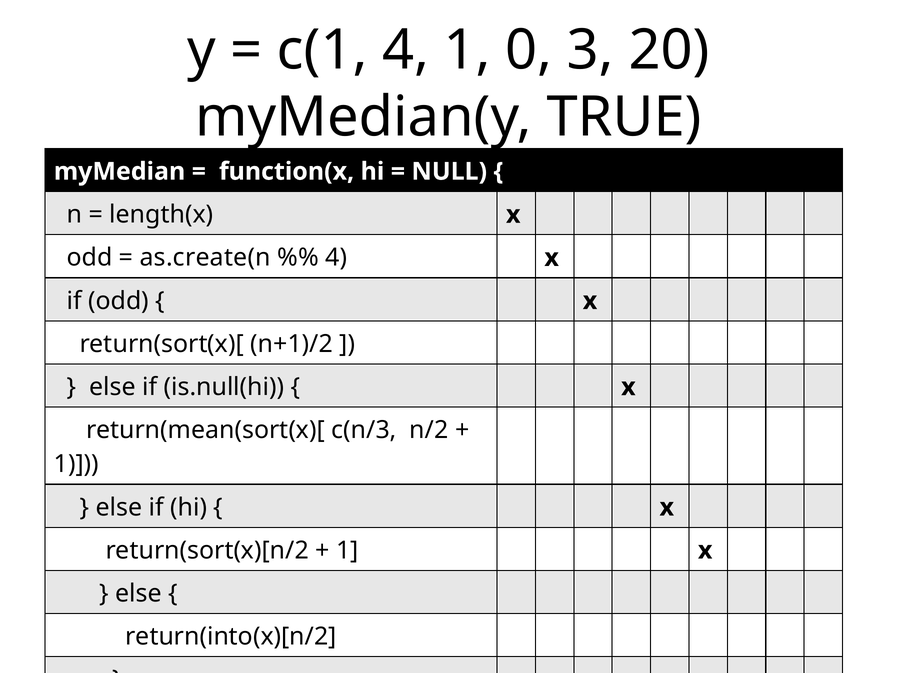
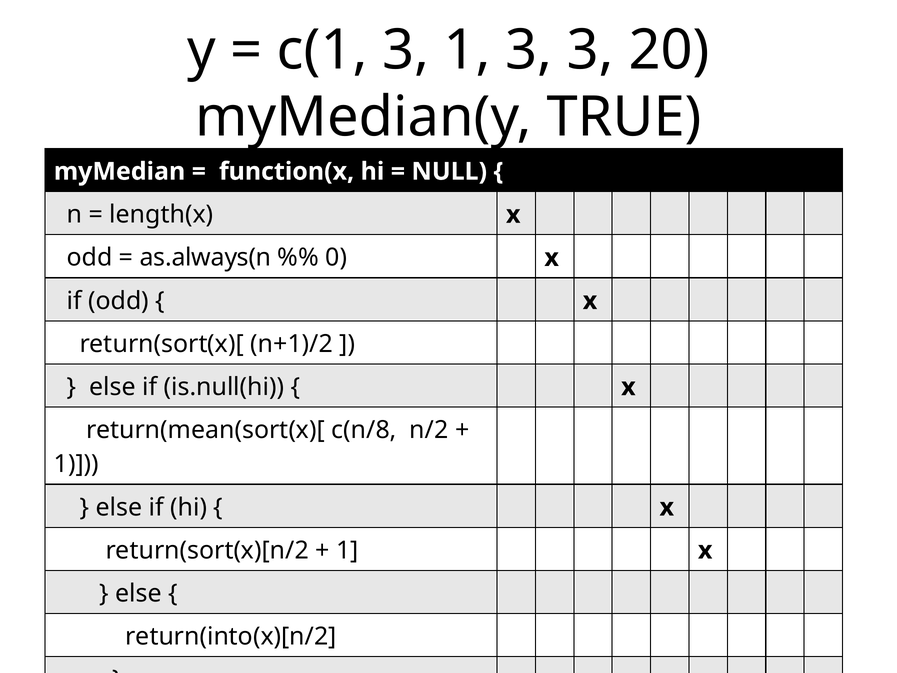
c(1 4: 4 -> 3
1 0: 0 -> 3
as.create(n: as.create(n -> as.always(n
4 at (336, 258): 4 -> 0
c(n/3: c(n/3 -> c(n/8
